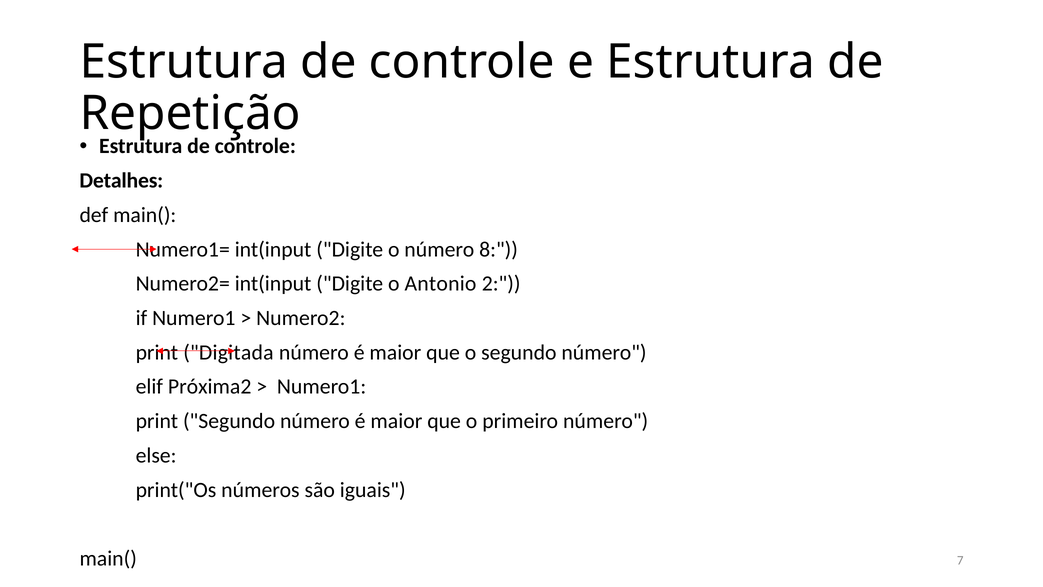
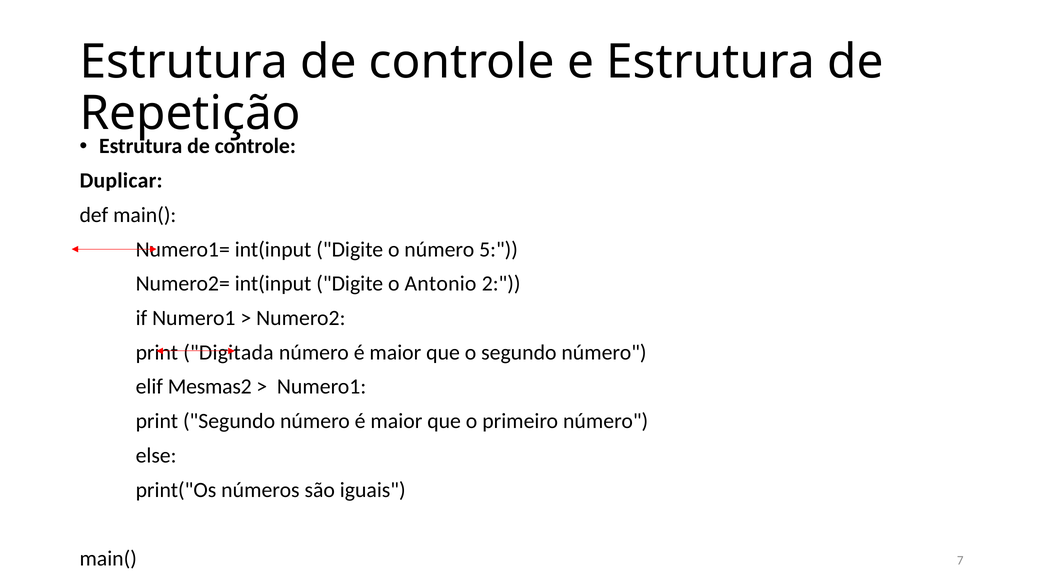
Detalhes: Detalhes -> Duplicar
8: 8 -> 5
Próxima2: Próxima2 -> Mesmas2
